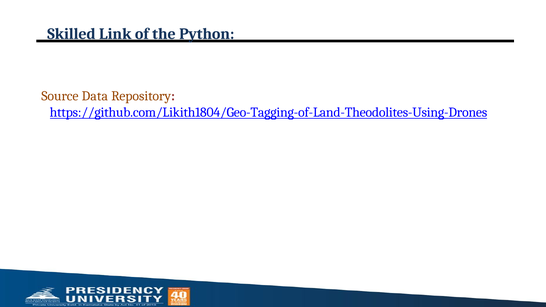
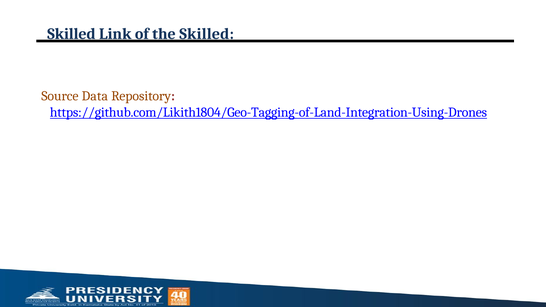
the Python: Python -> Skilled
https://github.com/Likith1804/Geo-Tagging-of-Land-Theodolites-Using-Drones: https://github.com/Likith1804/Geo-Tagging-of-Land-Theodolites-Using-Drones -> https://github.com/Likith1804/Geo-Tagging-of-Land-Integration-Using-Drones
